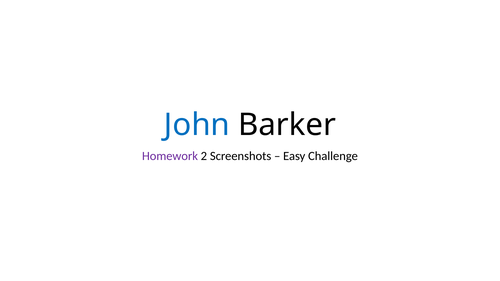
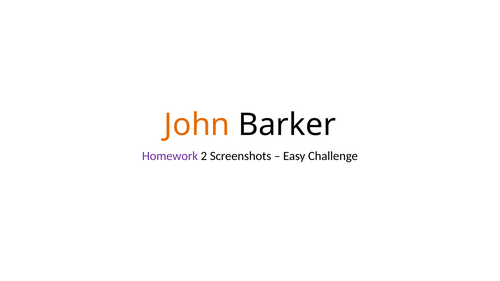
John colour: blue -> orange
